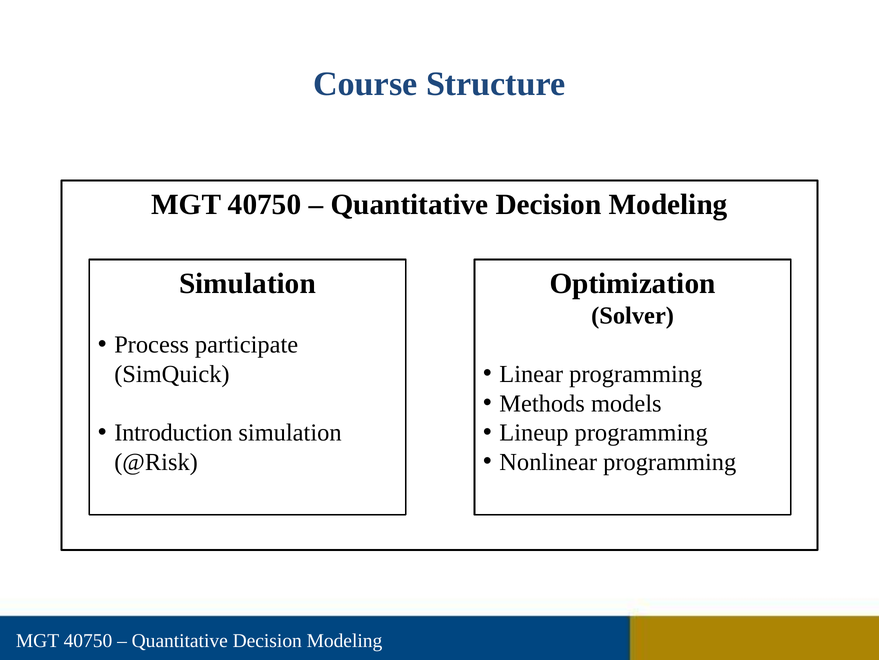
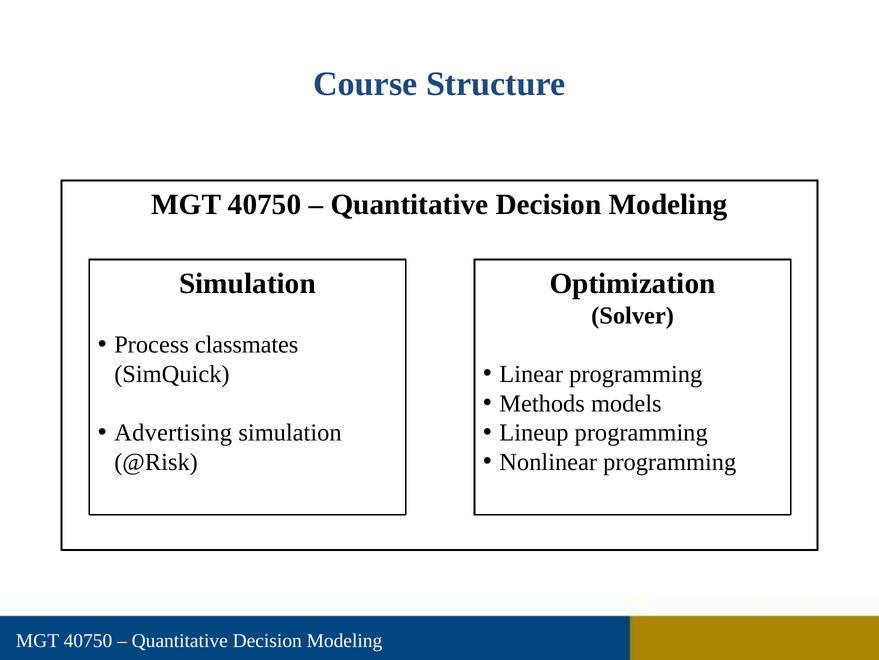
participate: participate -> classmates
Introduction: Introduction -> Advertising
